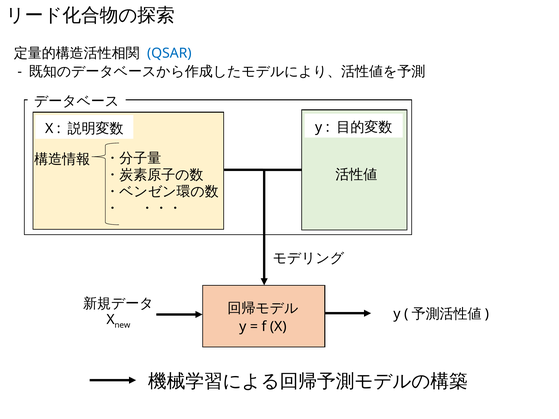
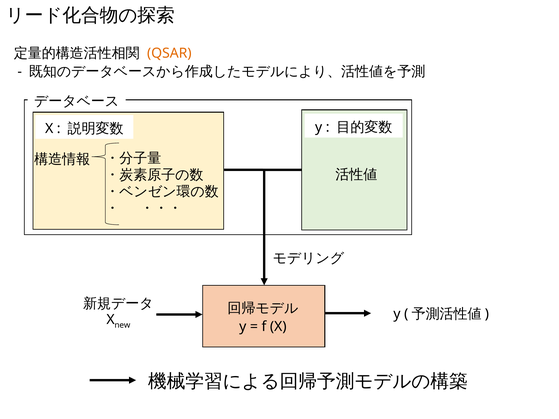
QSAR colour: blue -> orange
